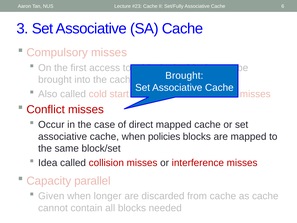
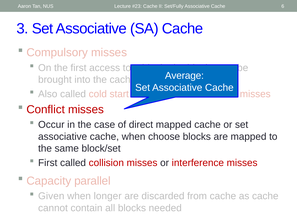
Brought at (184, 76): Brought -> Average
policies: policies -> choose
Idea at (48, 163): Idea -> First
